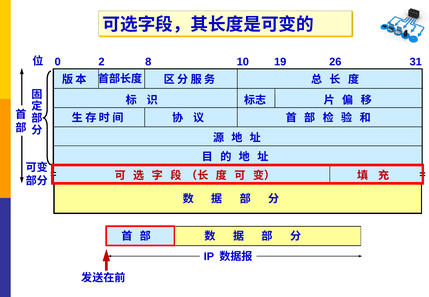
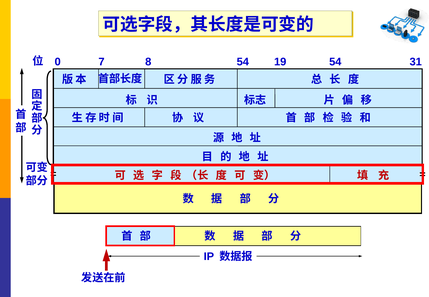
2: 2 -> 7
8 10: 10 -> 54
19 26: 26 -> 54
